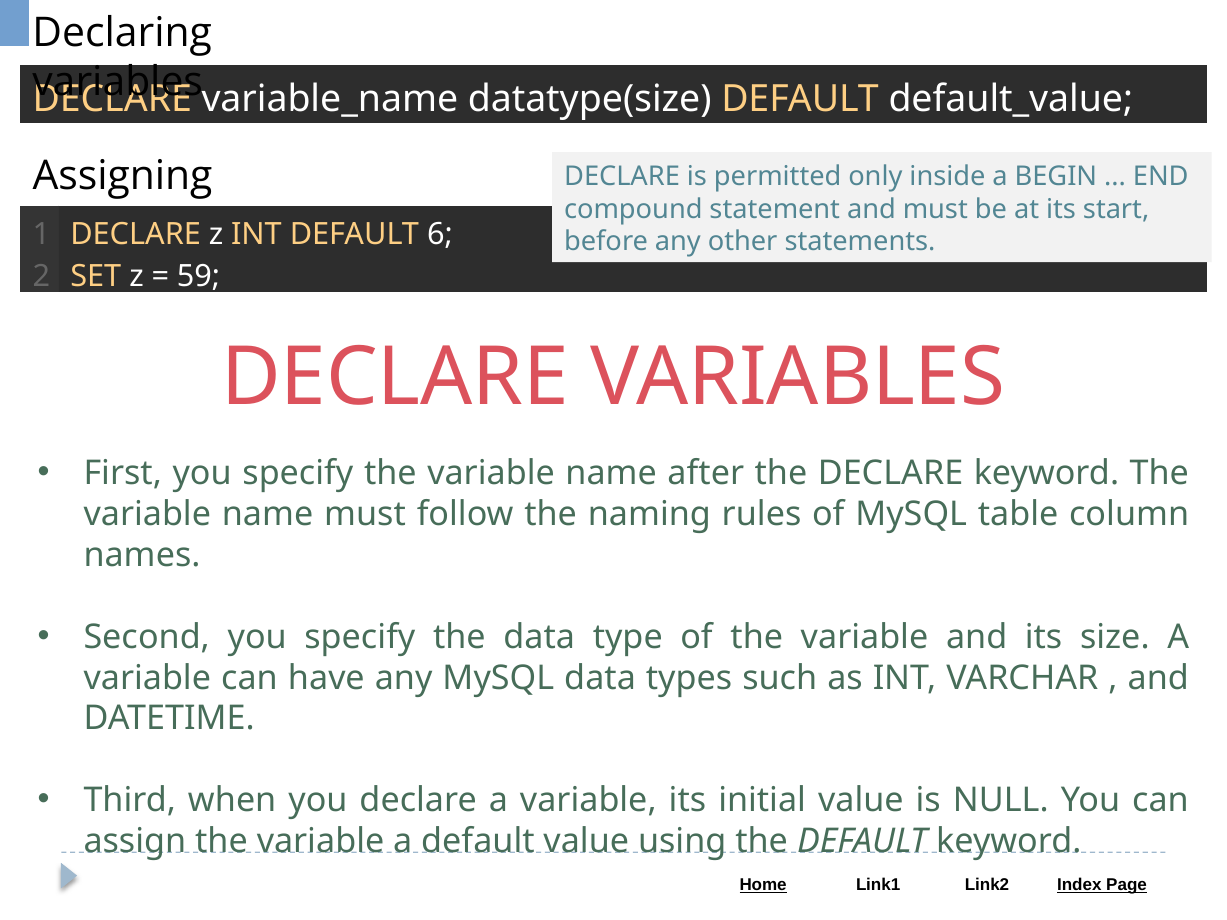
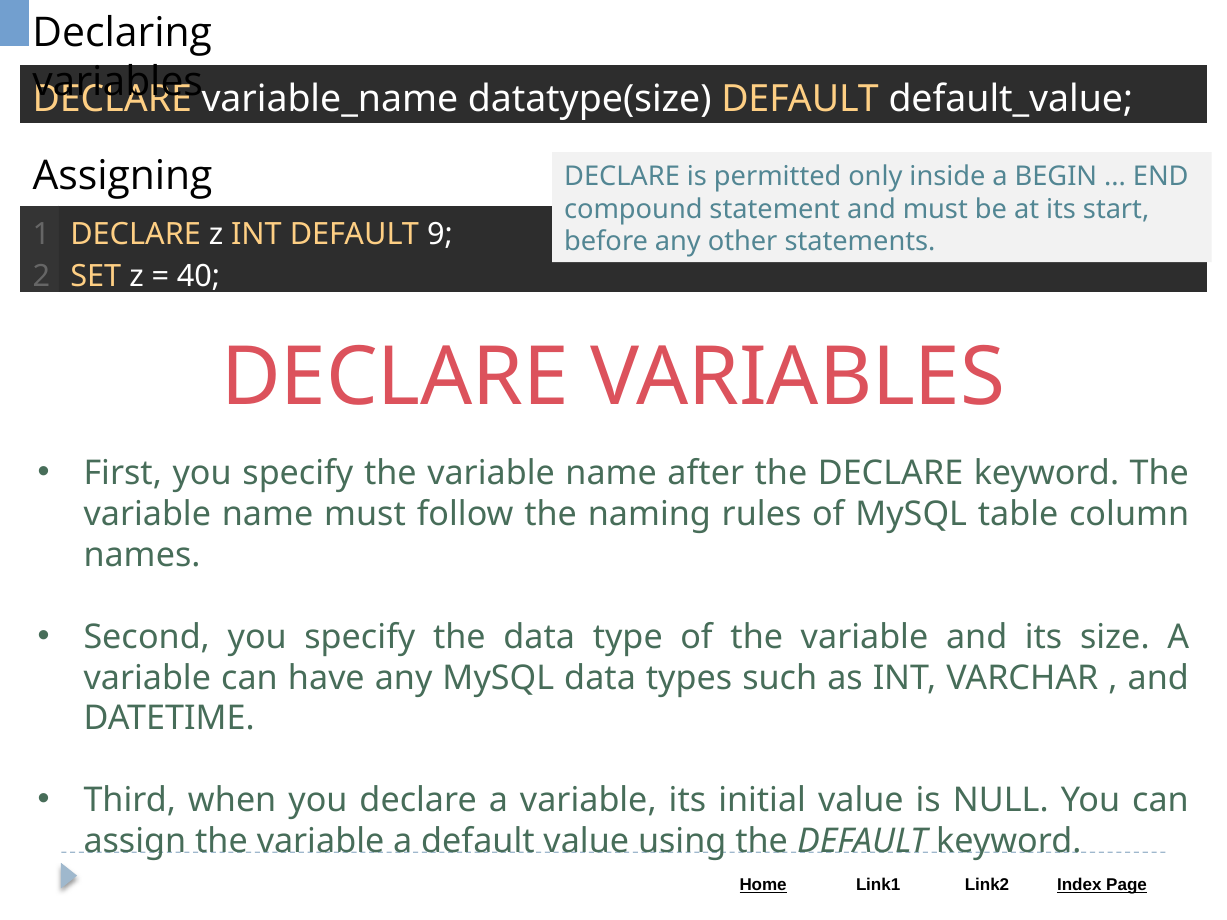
6: 6 -> 9
59: 59 -> 40
